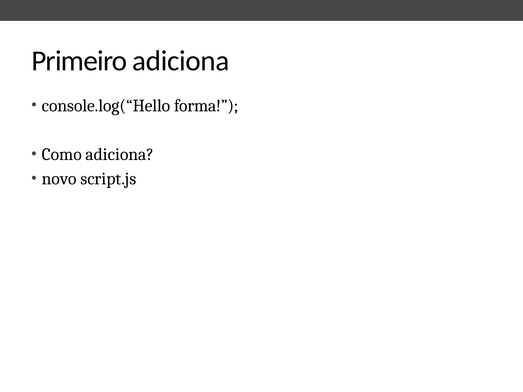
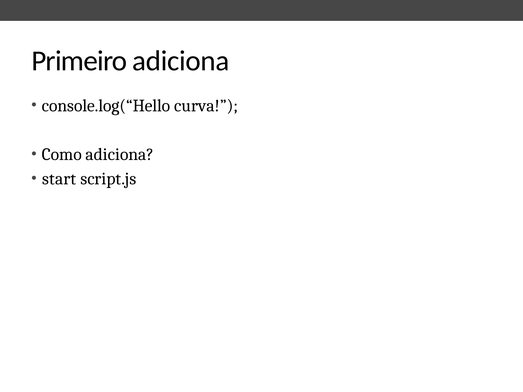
forma: forma -> curva
novo: novo -> start
